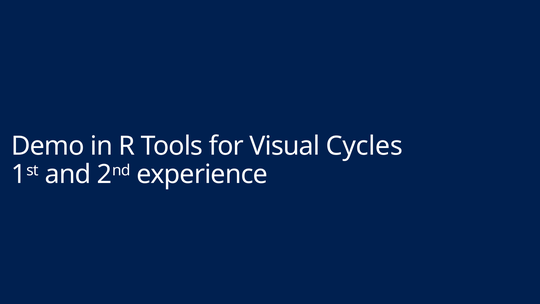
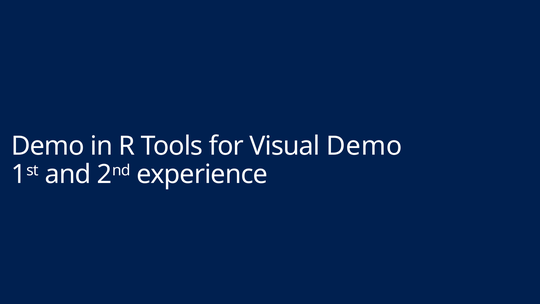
Visual Cycles: Cycles -> Demo
